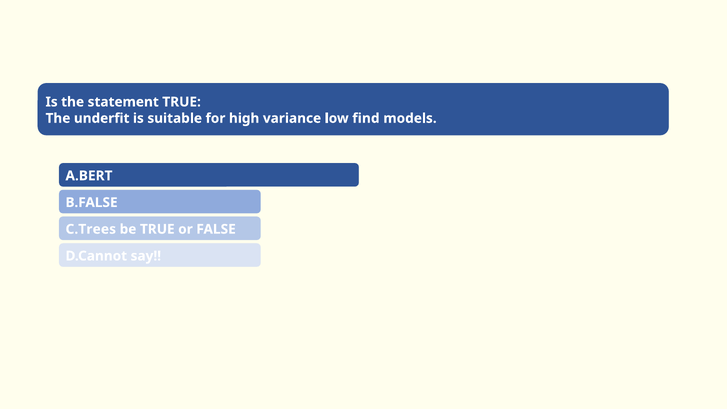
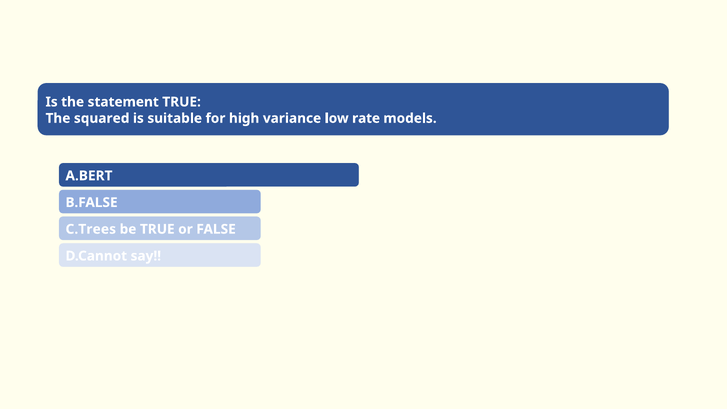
underfit: underfit -> squared
find: find -> rate
